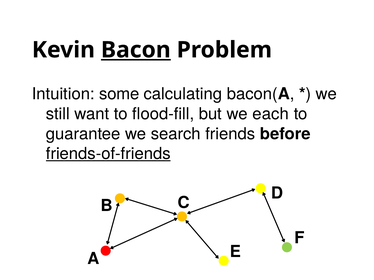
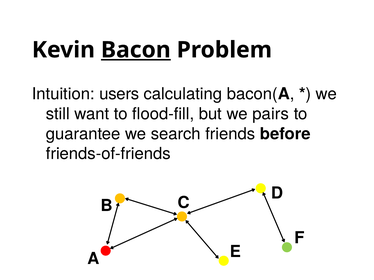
some: some -> users
each: each -> pairs
friends-of-friends underline: present -> none
